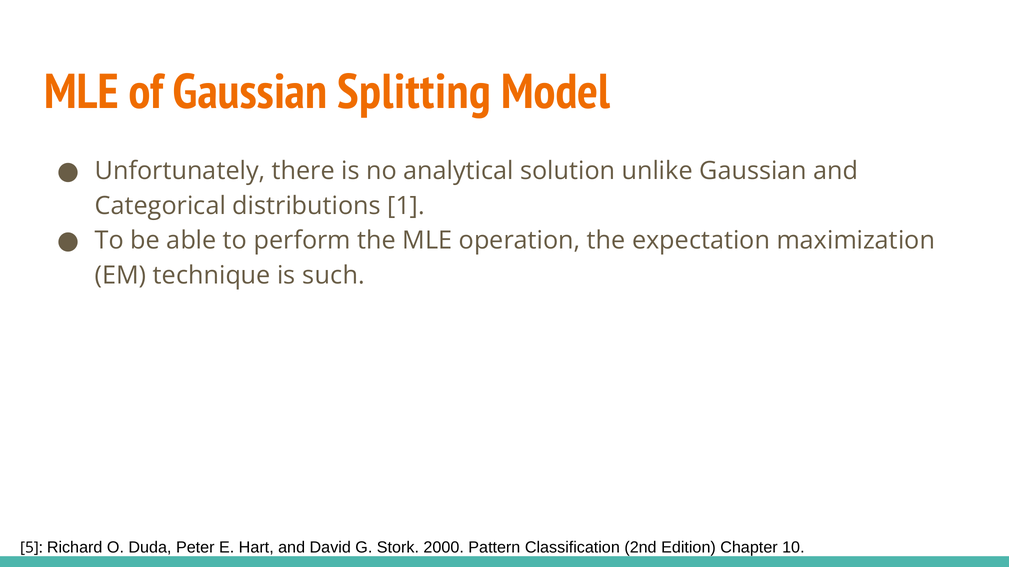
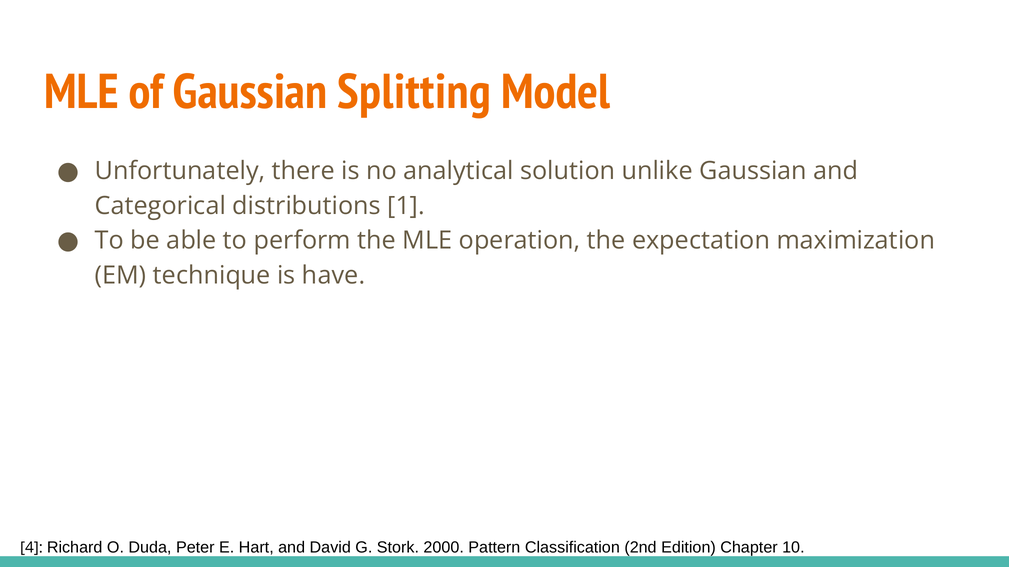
such: such -> have
5: 5 -> 4
